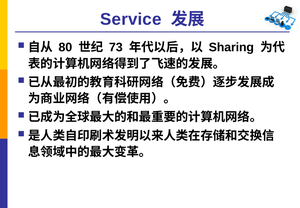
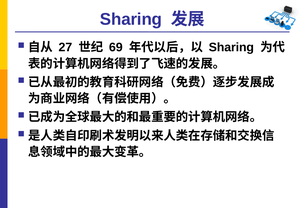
Service at (131, 19): Service -> Sharing
80: 80 -> 27
73: 73 -> 69
